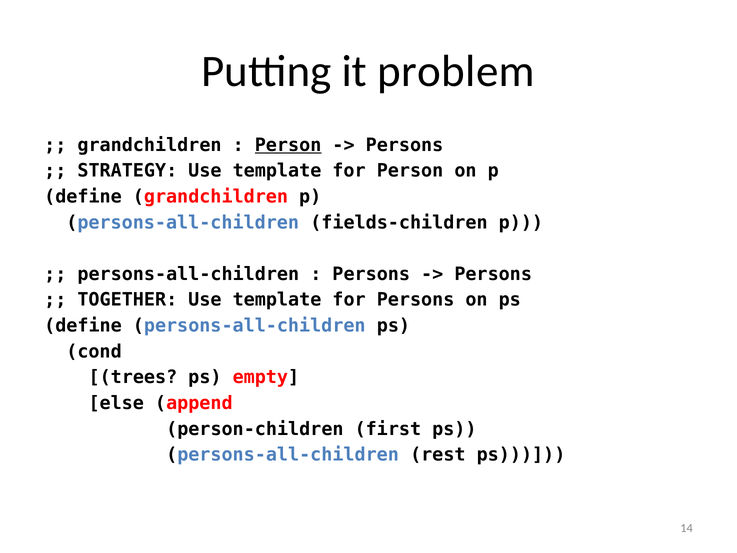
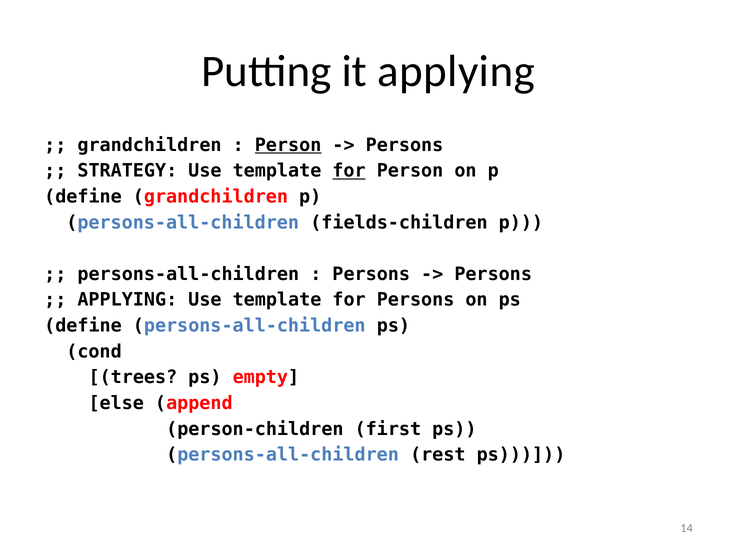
it problem: problem -> applying
for at (349, 171) underline: none -> present
TOGETHER at (127, 300): TOGETHER -> APPLYING
